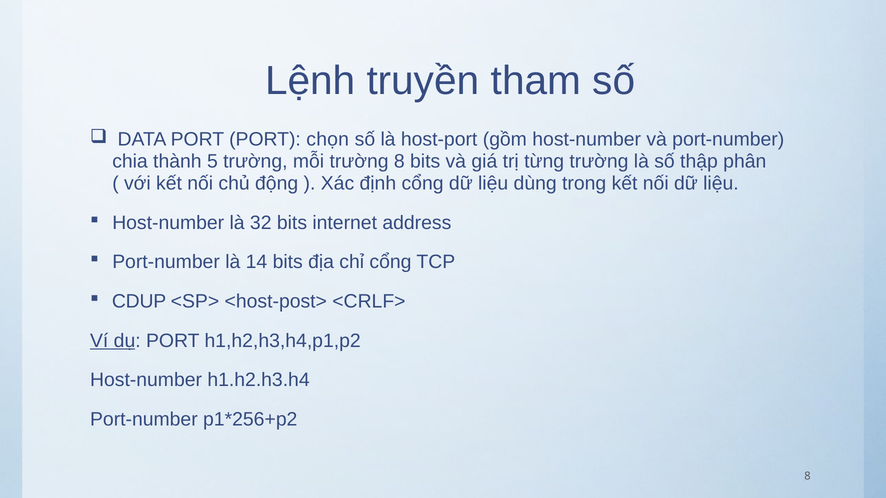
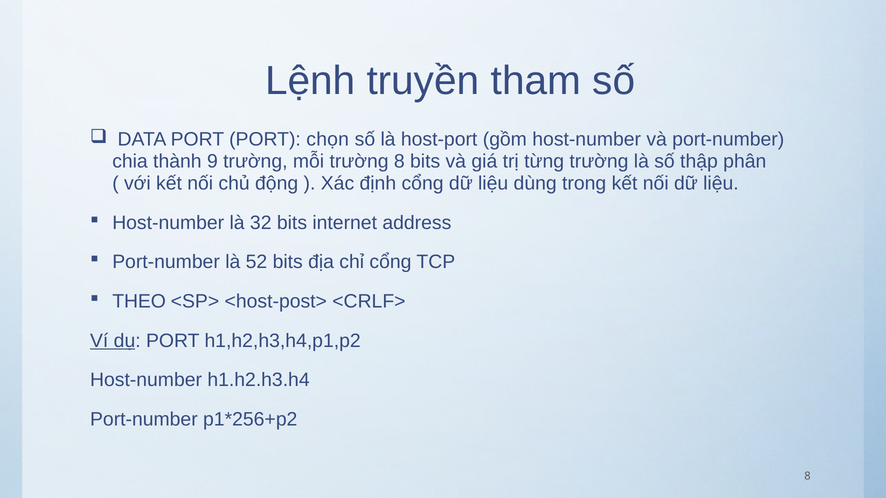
5: 5 -> 9
14: 14 -> 52
CDUP: CDUP -> THEO
